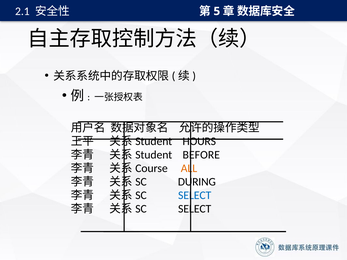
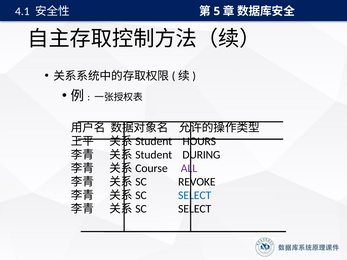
2.1: 2.1 -> 4.1
BEFORE: BEFORE -> DURING
ALL colour: orange -> purple
DURING: DURING -> REVOKE
